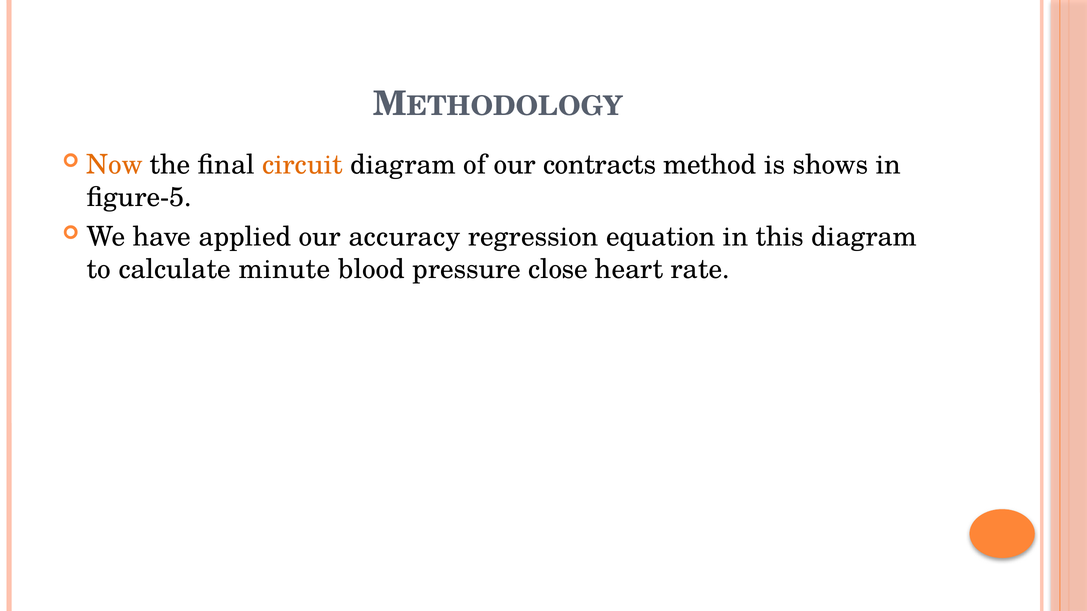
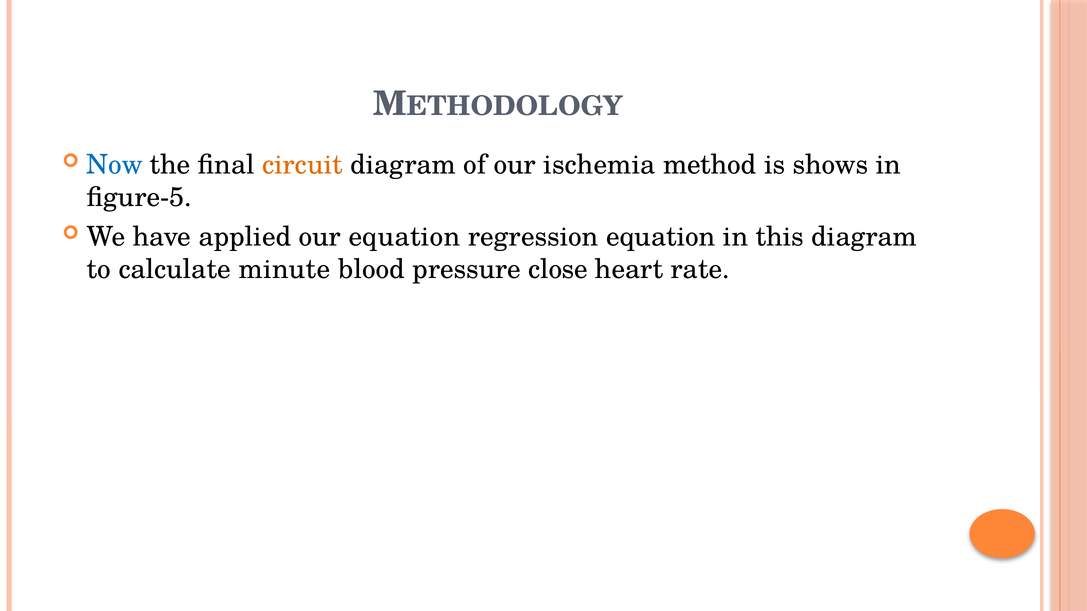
Now colour: orange -> blue
contracts: contracts -> ischemia
our accuracy: accuracy -> equation
